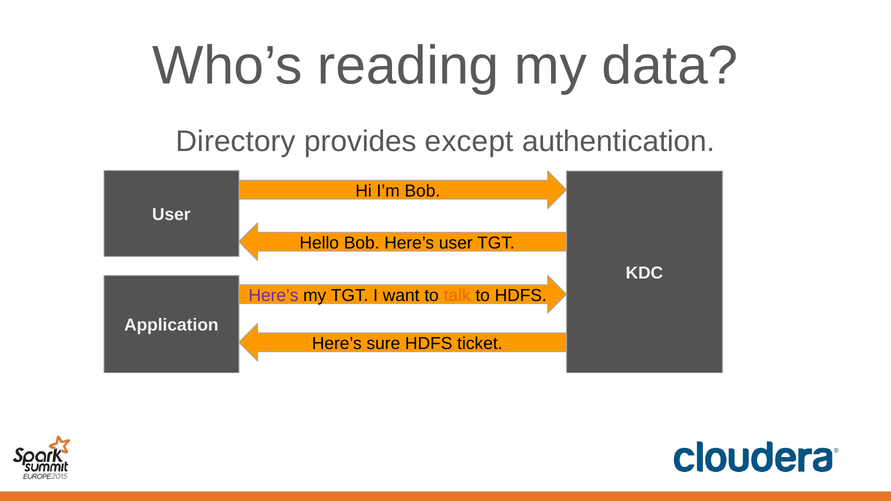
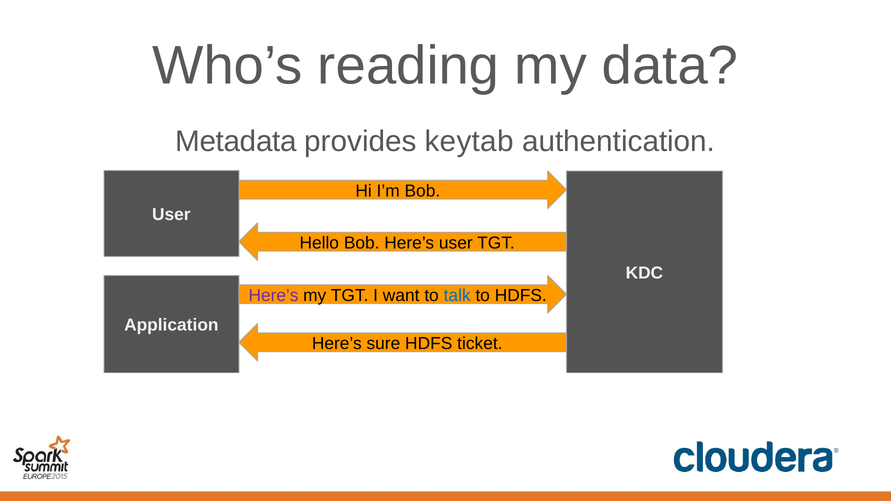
Directory: Directory -> Metadata
except: except -> keytab
talk colour: orange -> blue
